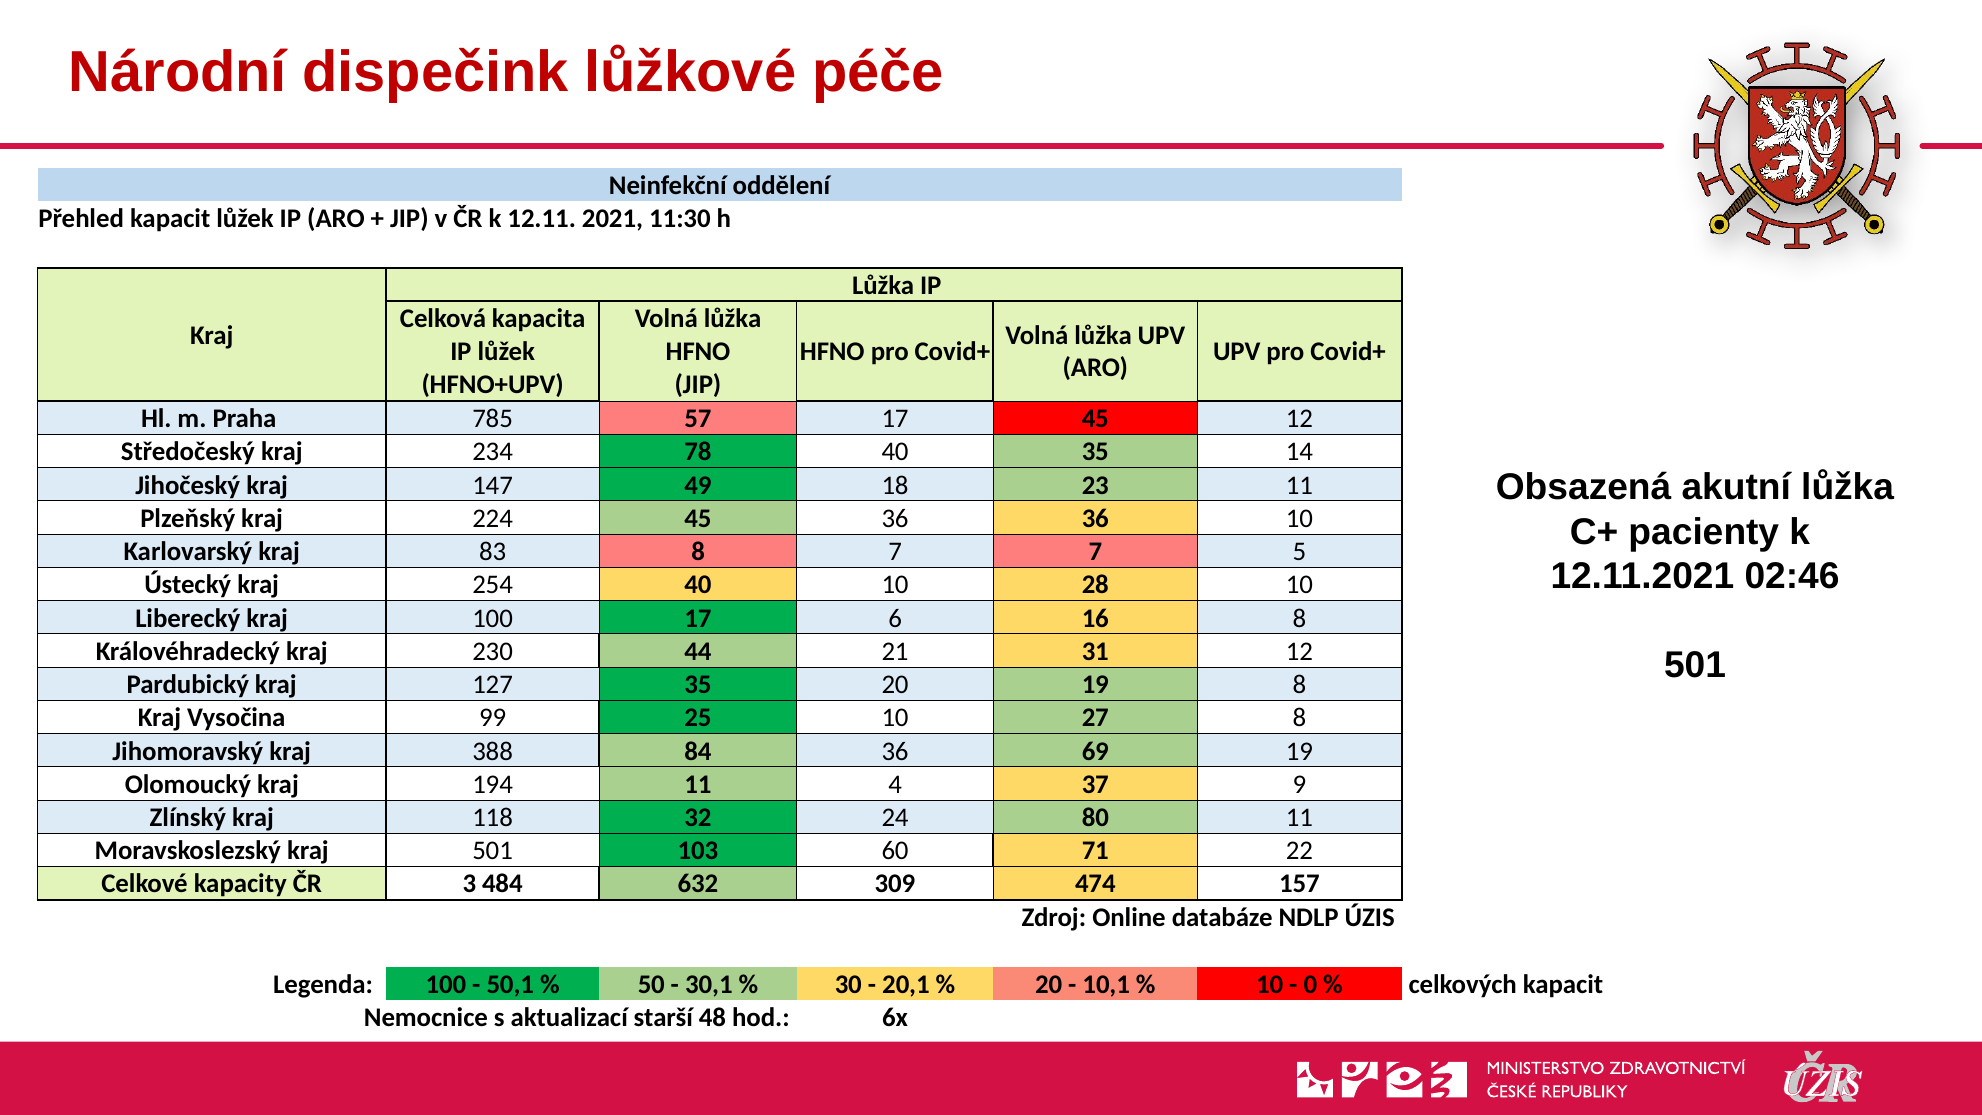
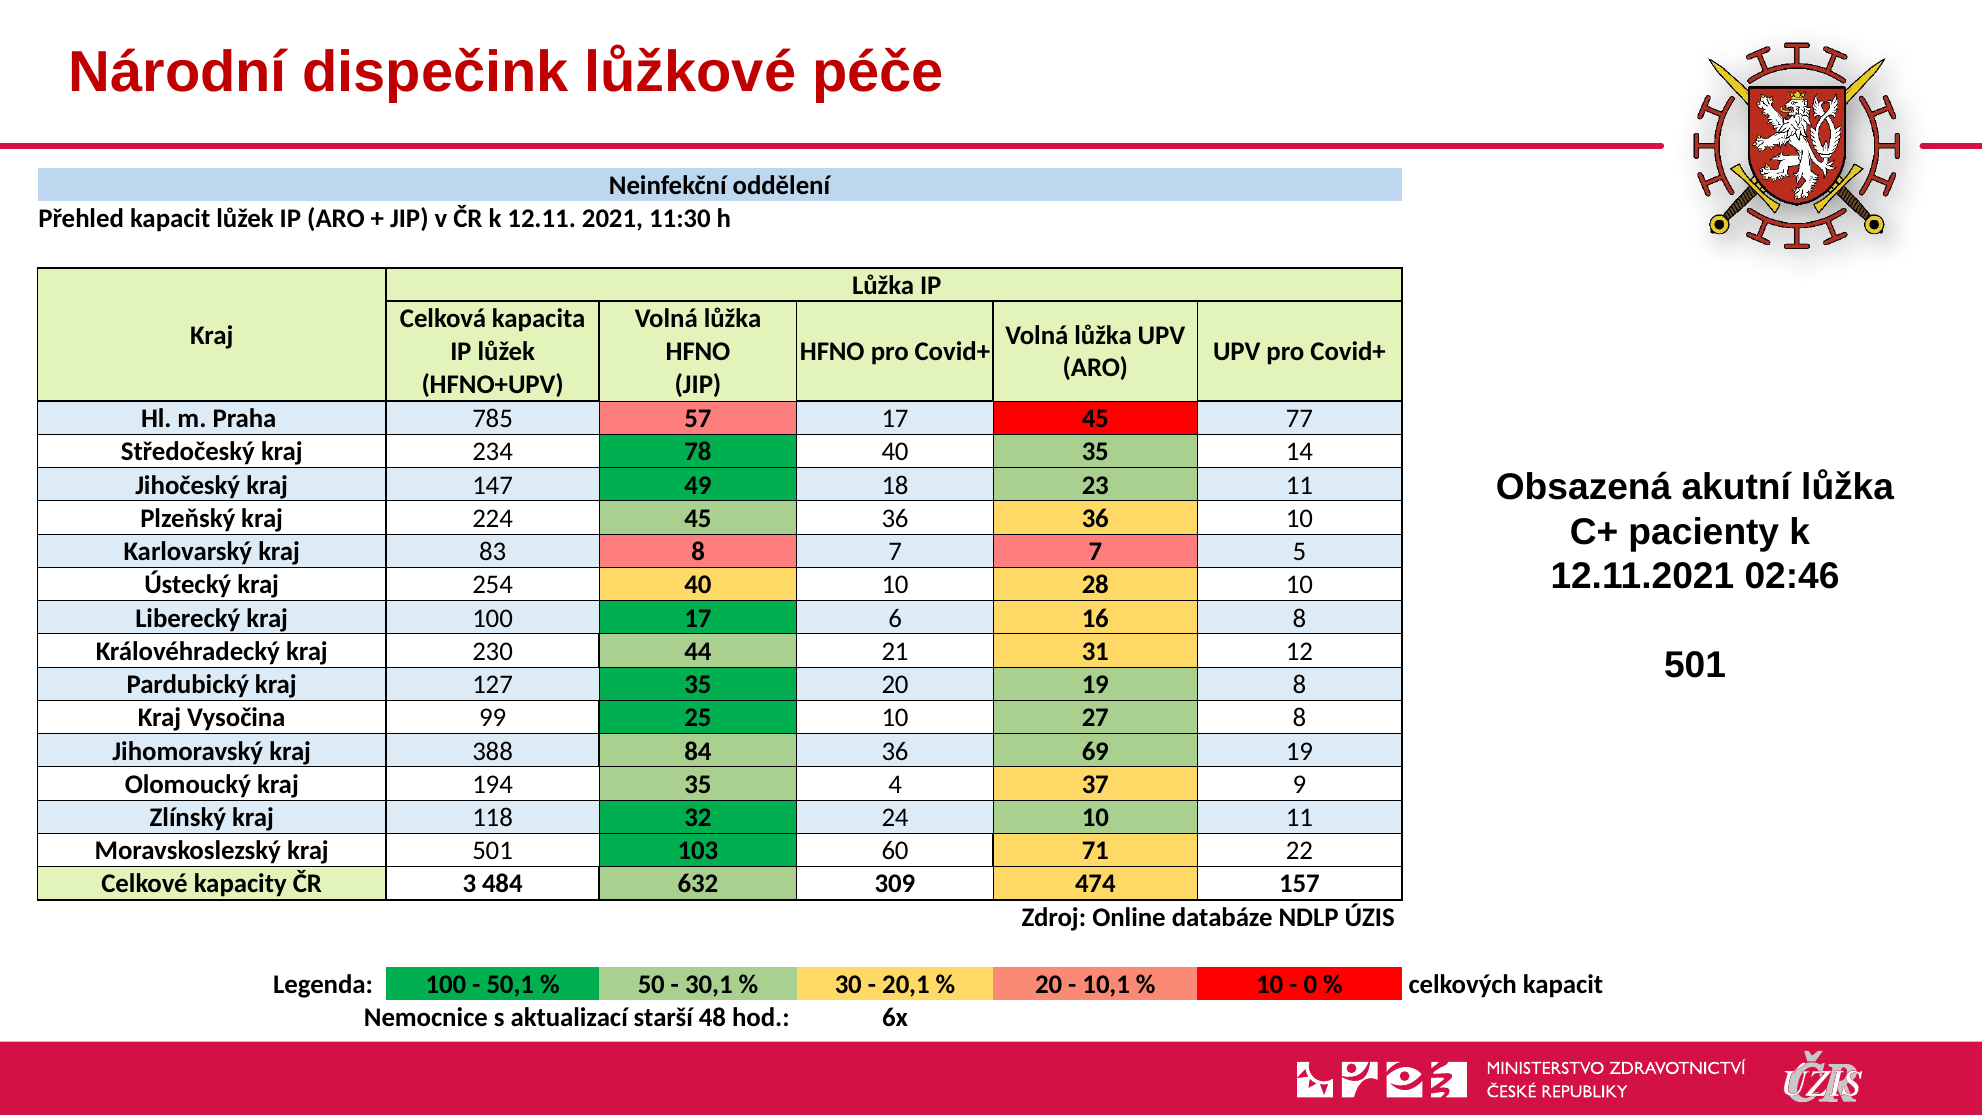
45 12: 12 -> 77
194 11: 11 -> 35
24 80: 80 -> 10
